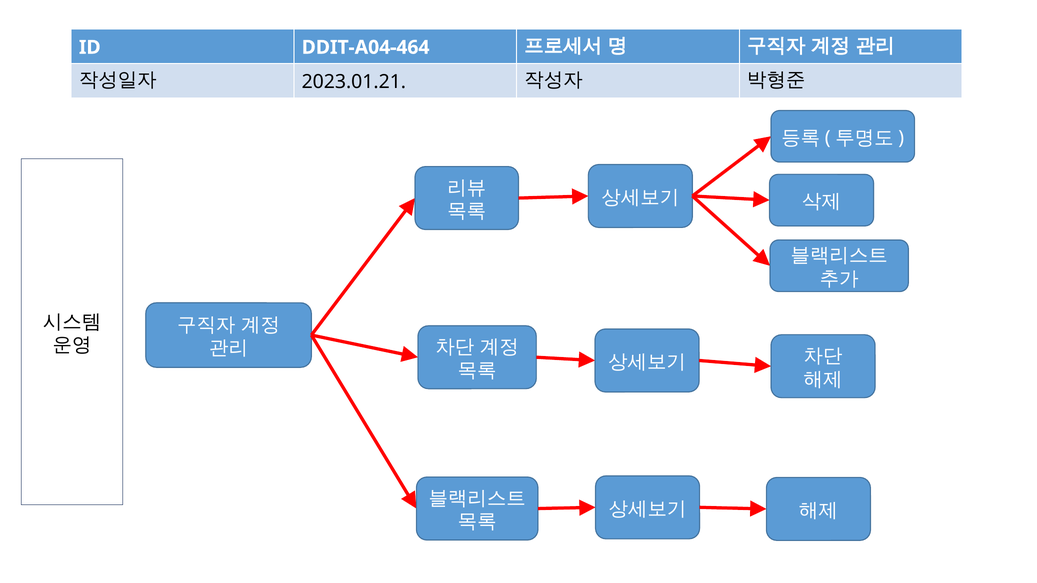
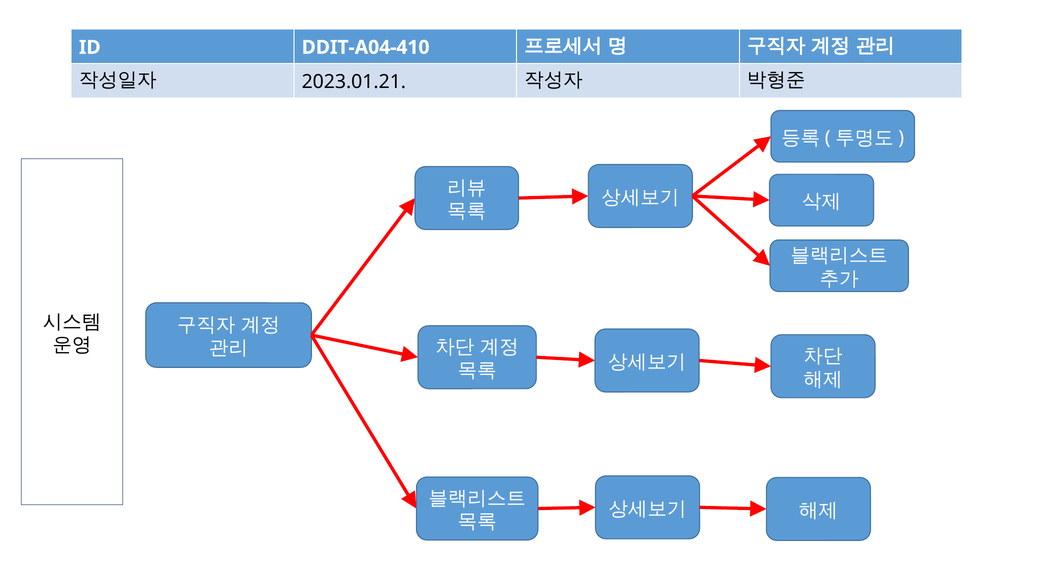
DDIT-A04-464: DDIT-A04-464 -> DDIT-A04-410
